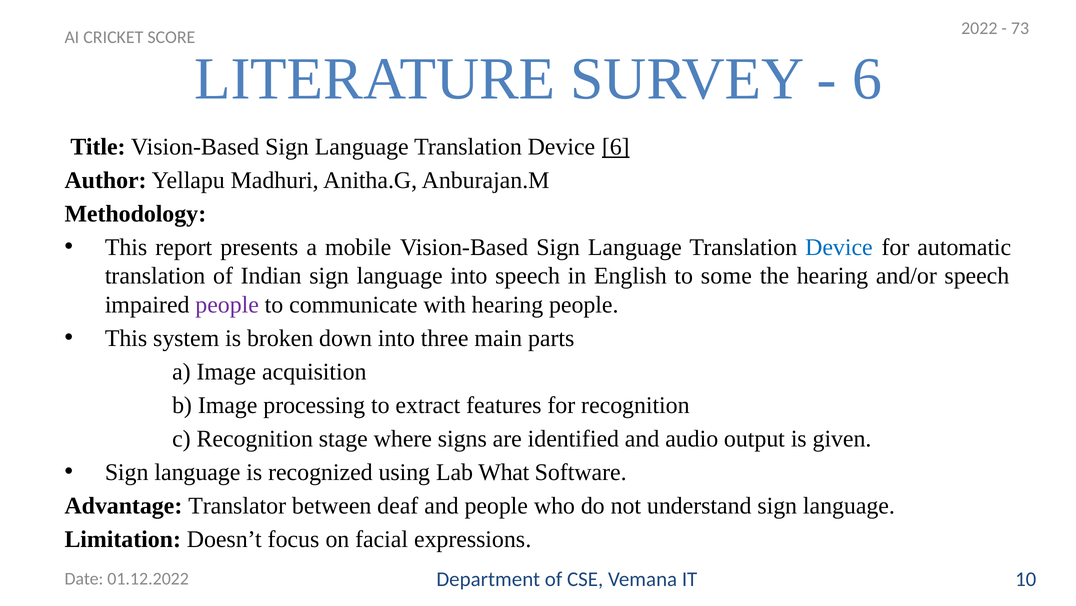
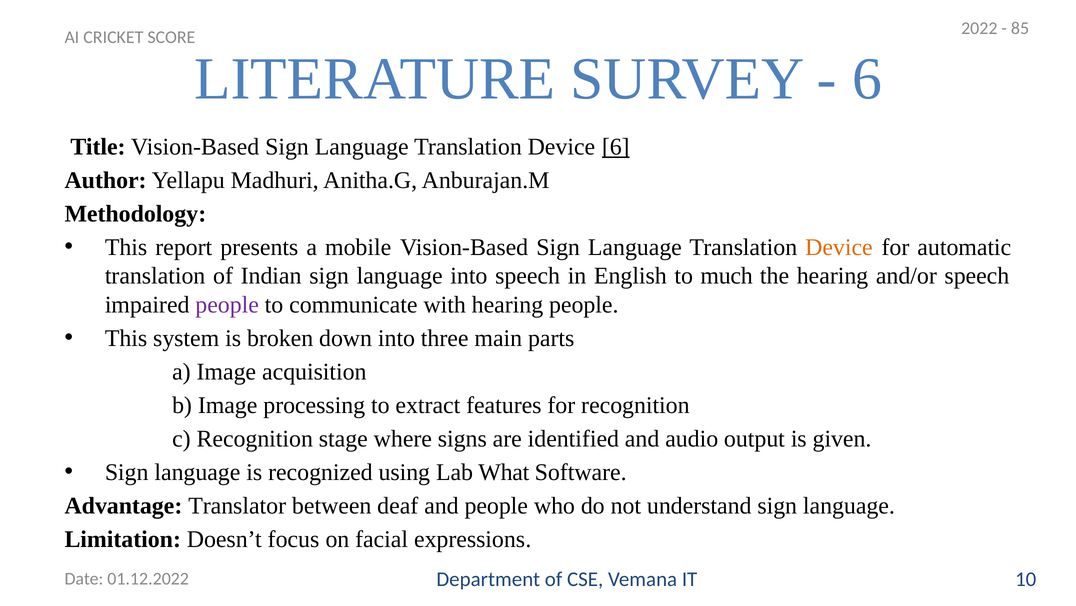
73: 73 -> 85
Device at (839, 247) colour: blue -> orange
some: some -> much
